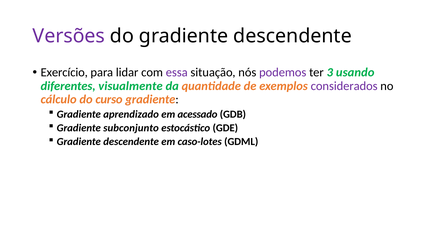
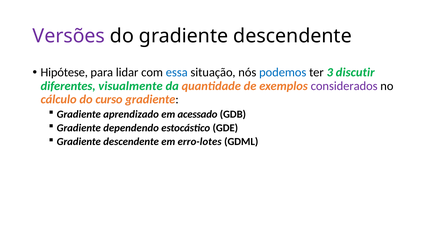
Exercício: Exercício -> Hipótese
essa colour: purple -> blue
podemos colour: purple -> blue
usando: usando -> discutir
subconjunto: subconjunto -> dependendo
caso-lotes: caso-lotes -> erro-lotes
